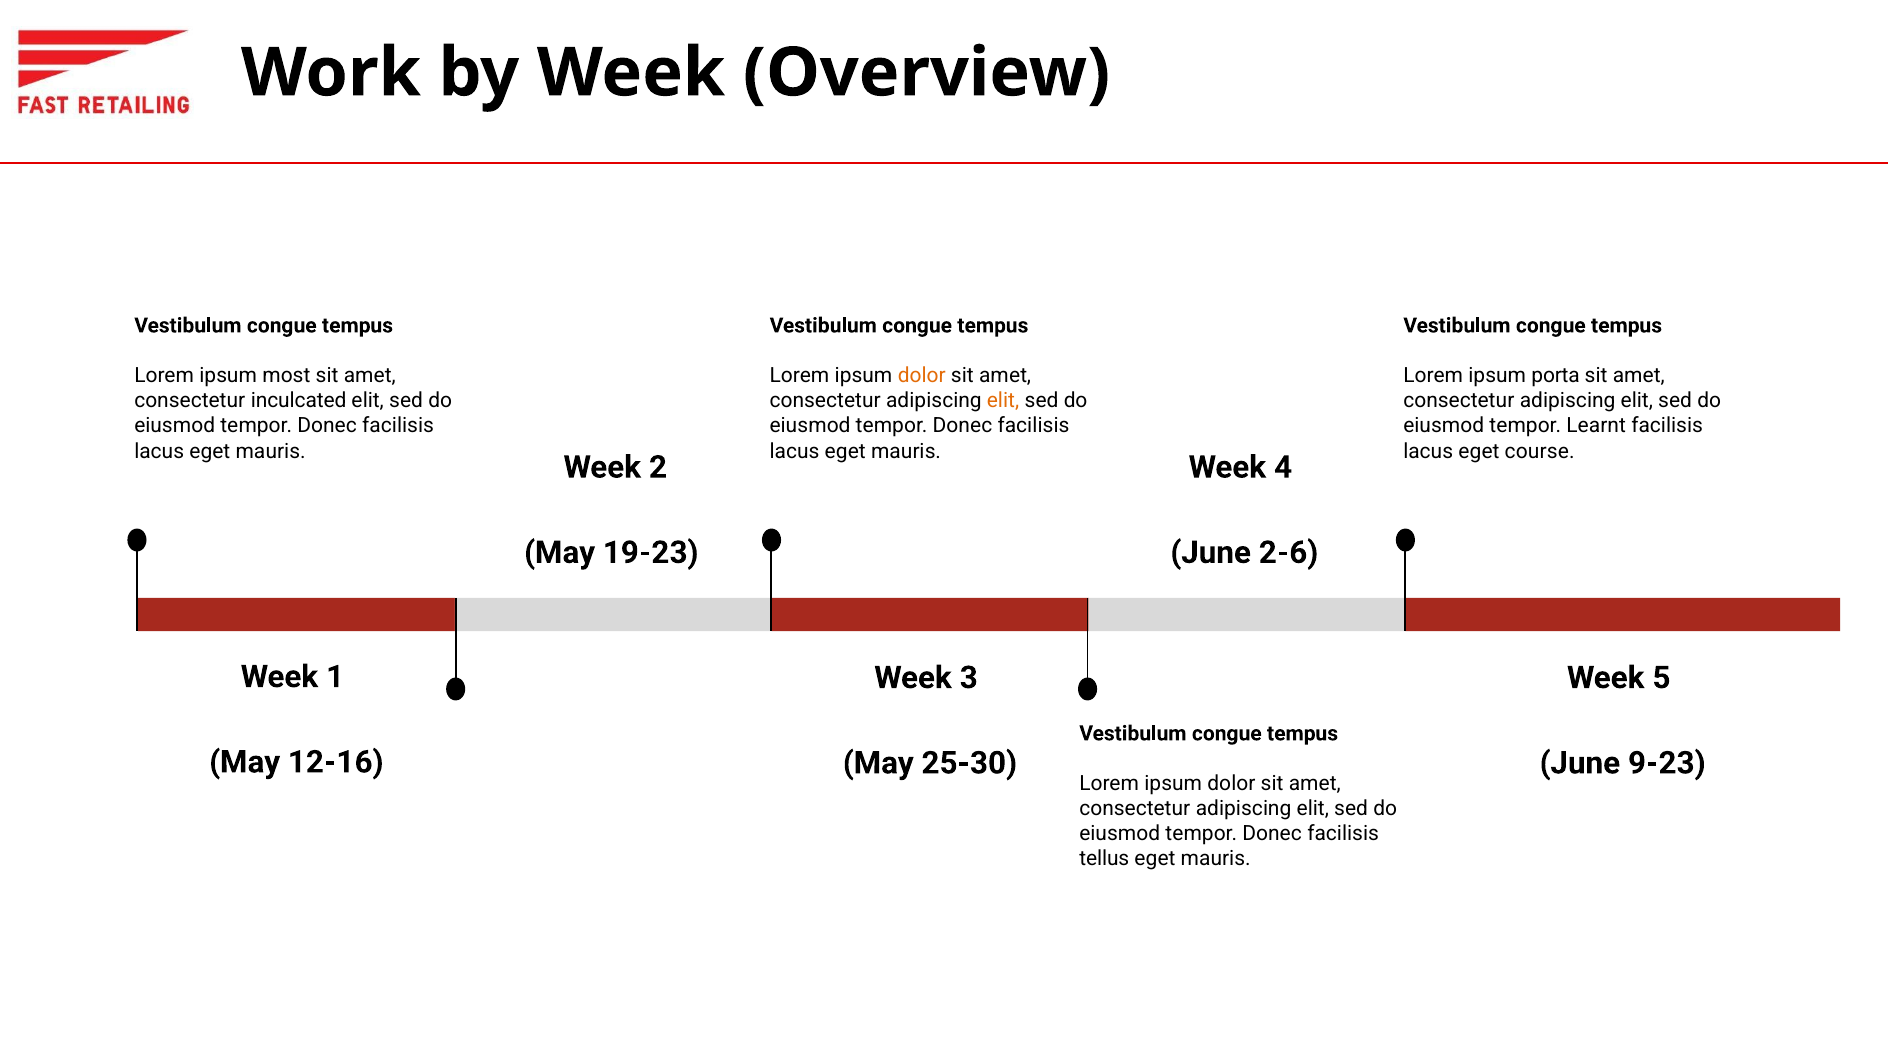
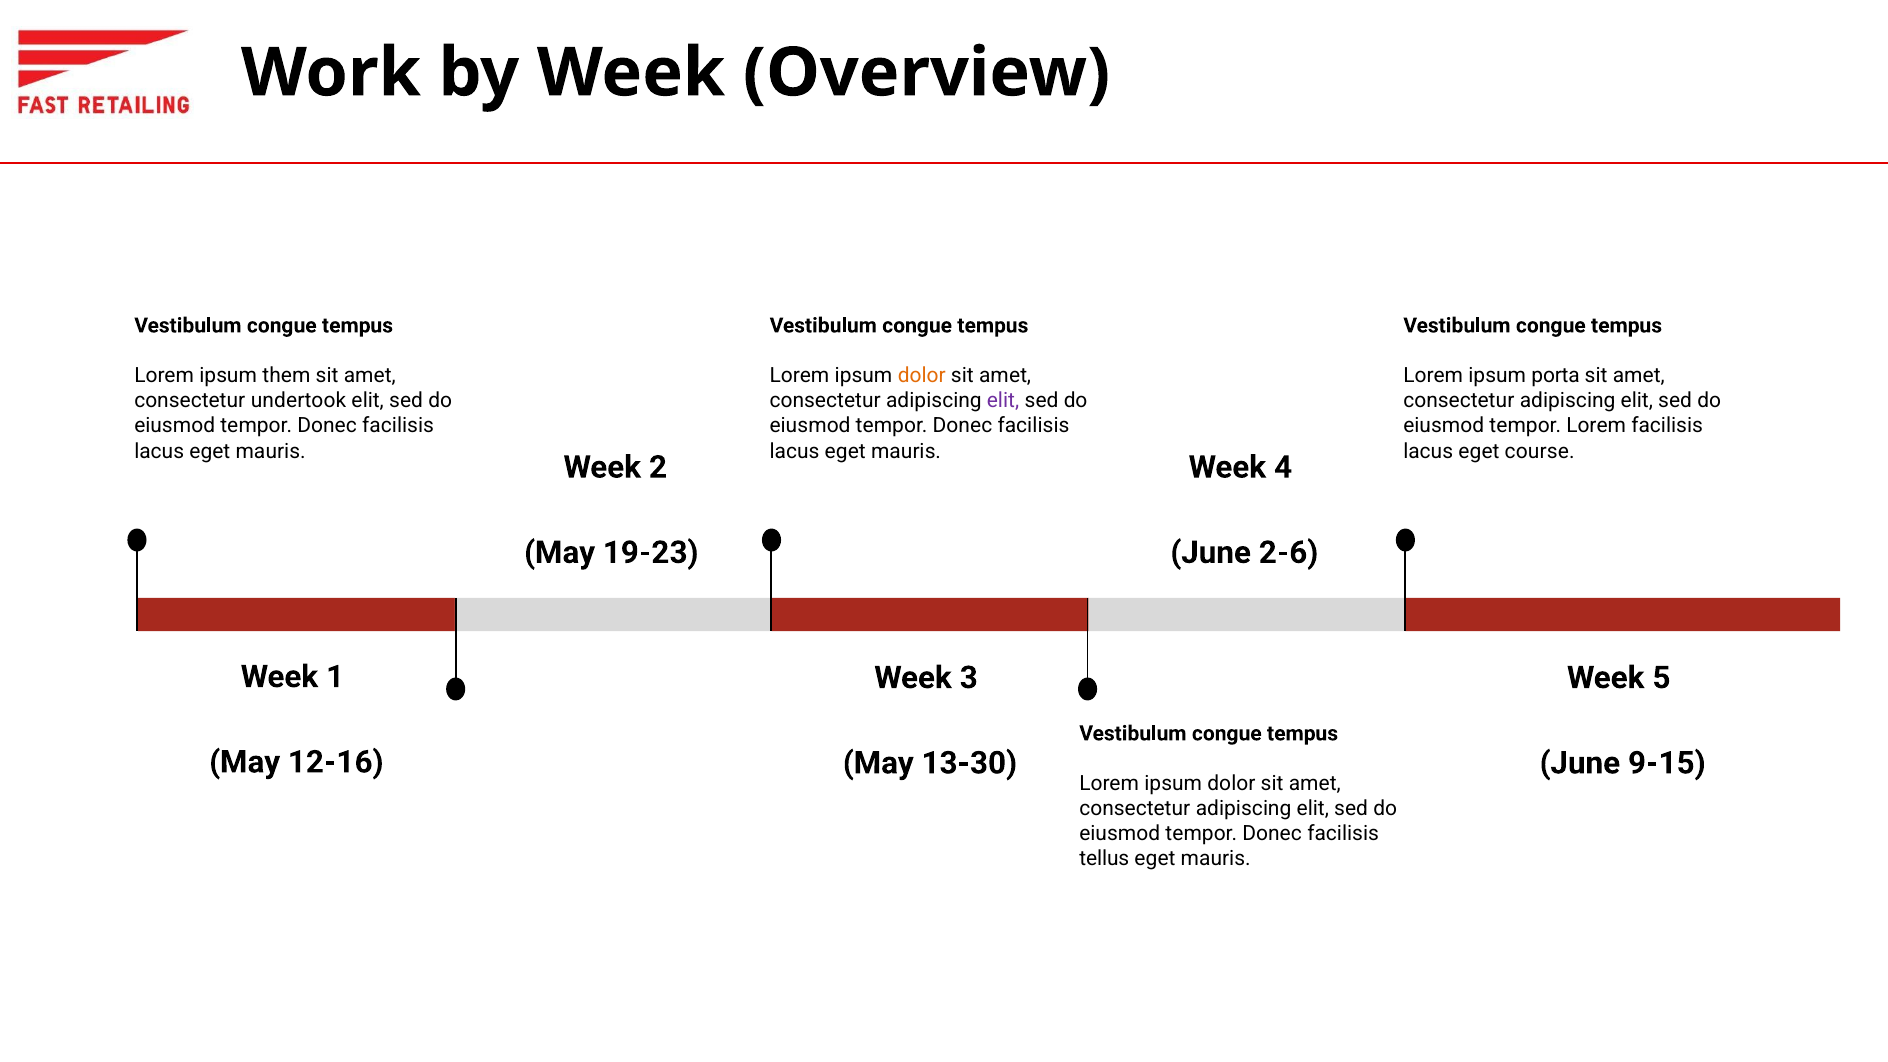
most: most -> them
inculcated: inculcated -> undertook
elit at (1003, 401) colour: orange -> purple
tempor Learnt: Learnt -> Lorem
25-30: 25-30 -> 13-30
9-23: 9-23 -> 9-15
